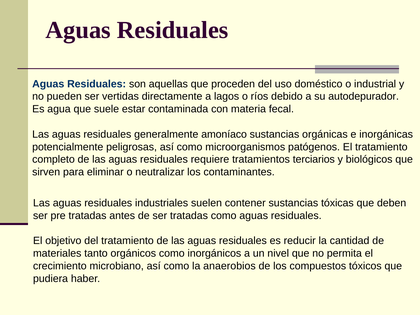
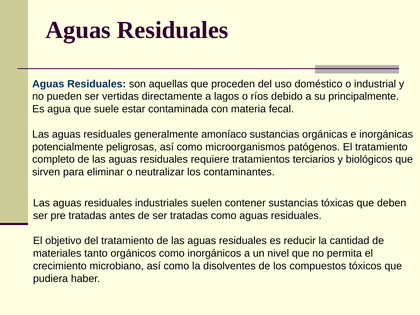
autodepurador: autodepurador -> principalmente
anaerobios: anaerobios -> disolventes
